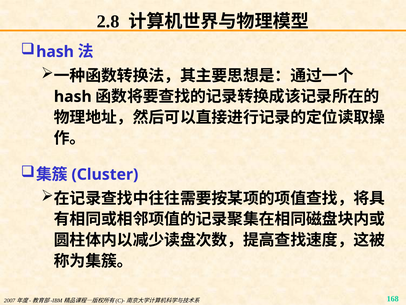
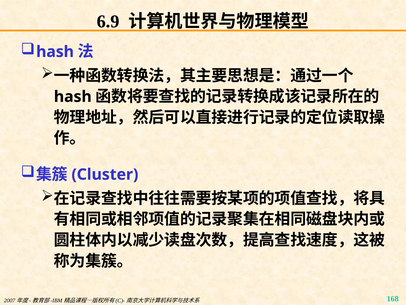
2.8: 2.8 -> 6.9
